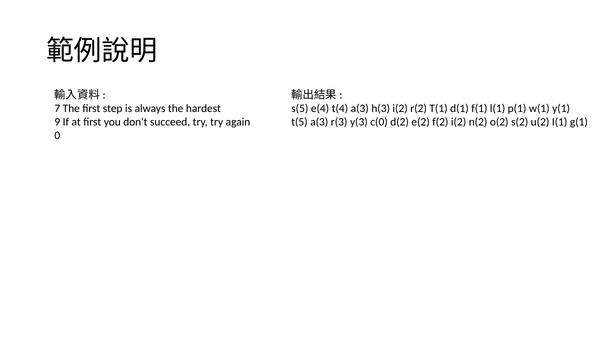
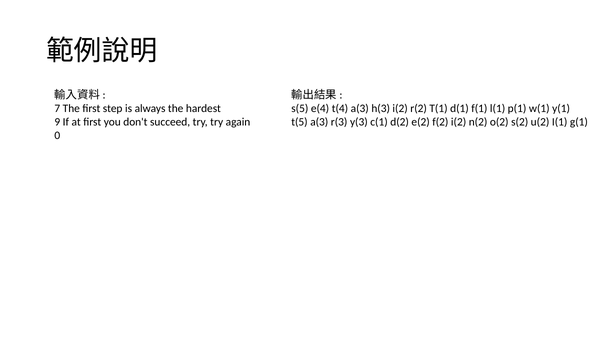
c(0: c(0 -> c(1
